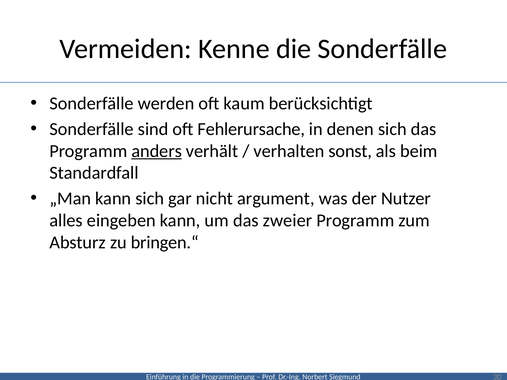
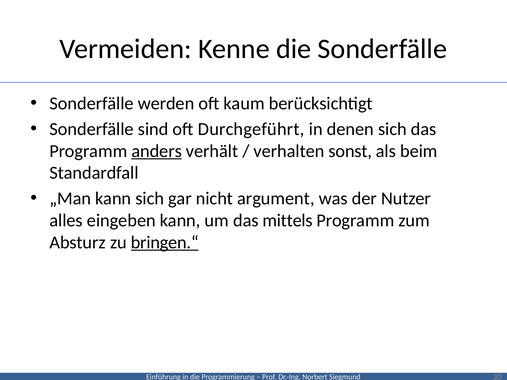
Fehlerursache: Fehlerursache -> Durchgeführt
zweier: zweier -> mittels
bringen.“ underline: none -> present
